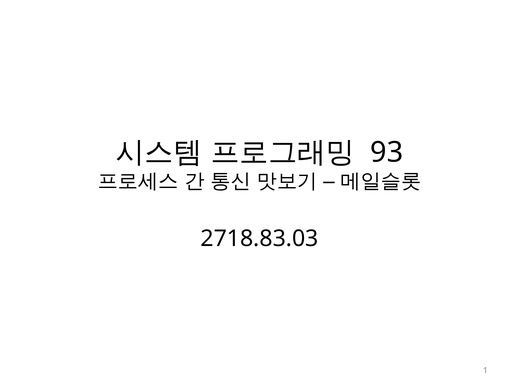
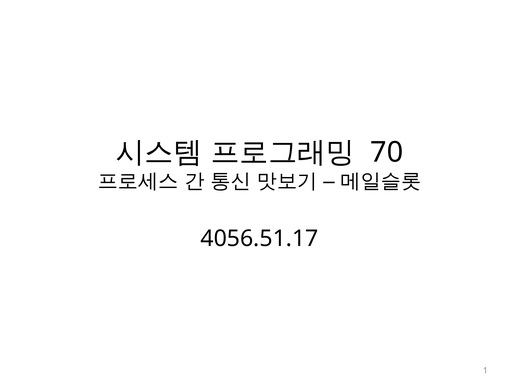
93: 93 -> 70
2718.83.03: 2718.83.03 -> 4056.51.17
